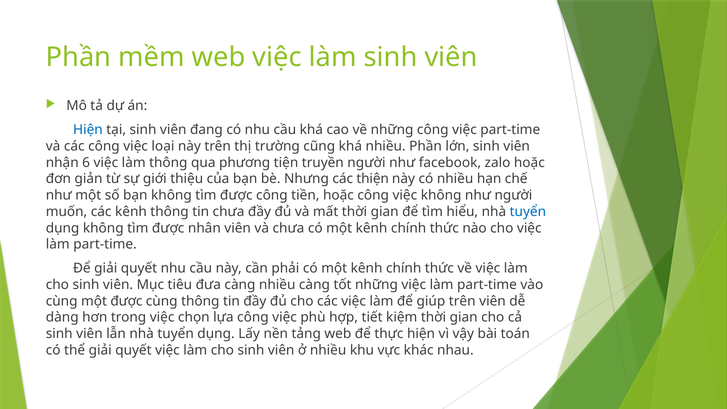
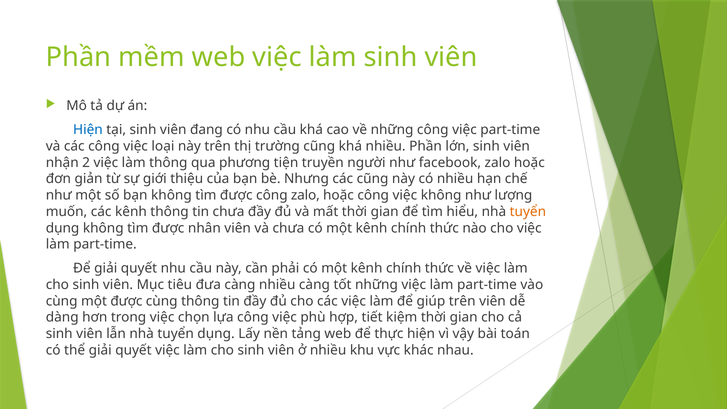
6: 6 -> 2
các thiện: thiện -> cũng
công tiền: tiền -> zalo
như người: người -> lượng
tuyển at (528, 212) colour: blue -> orange
